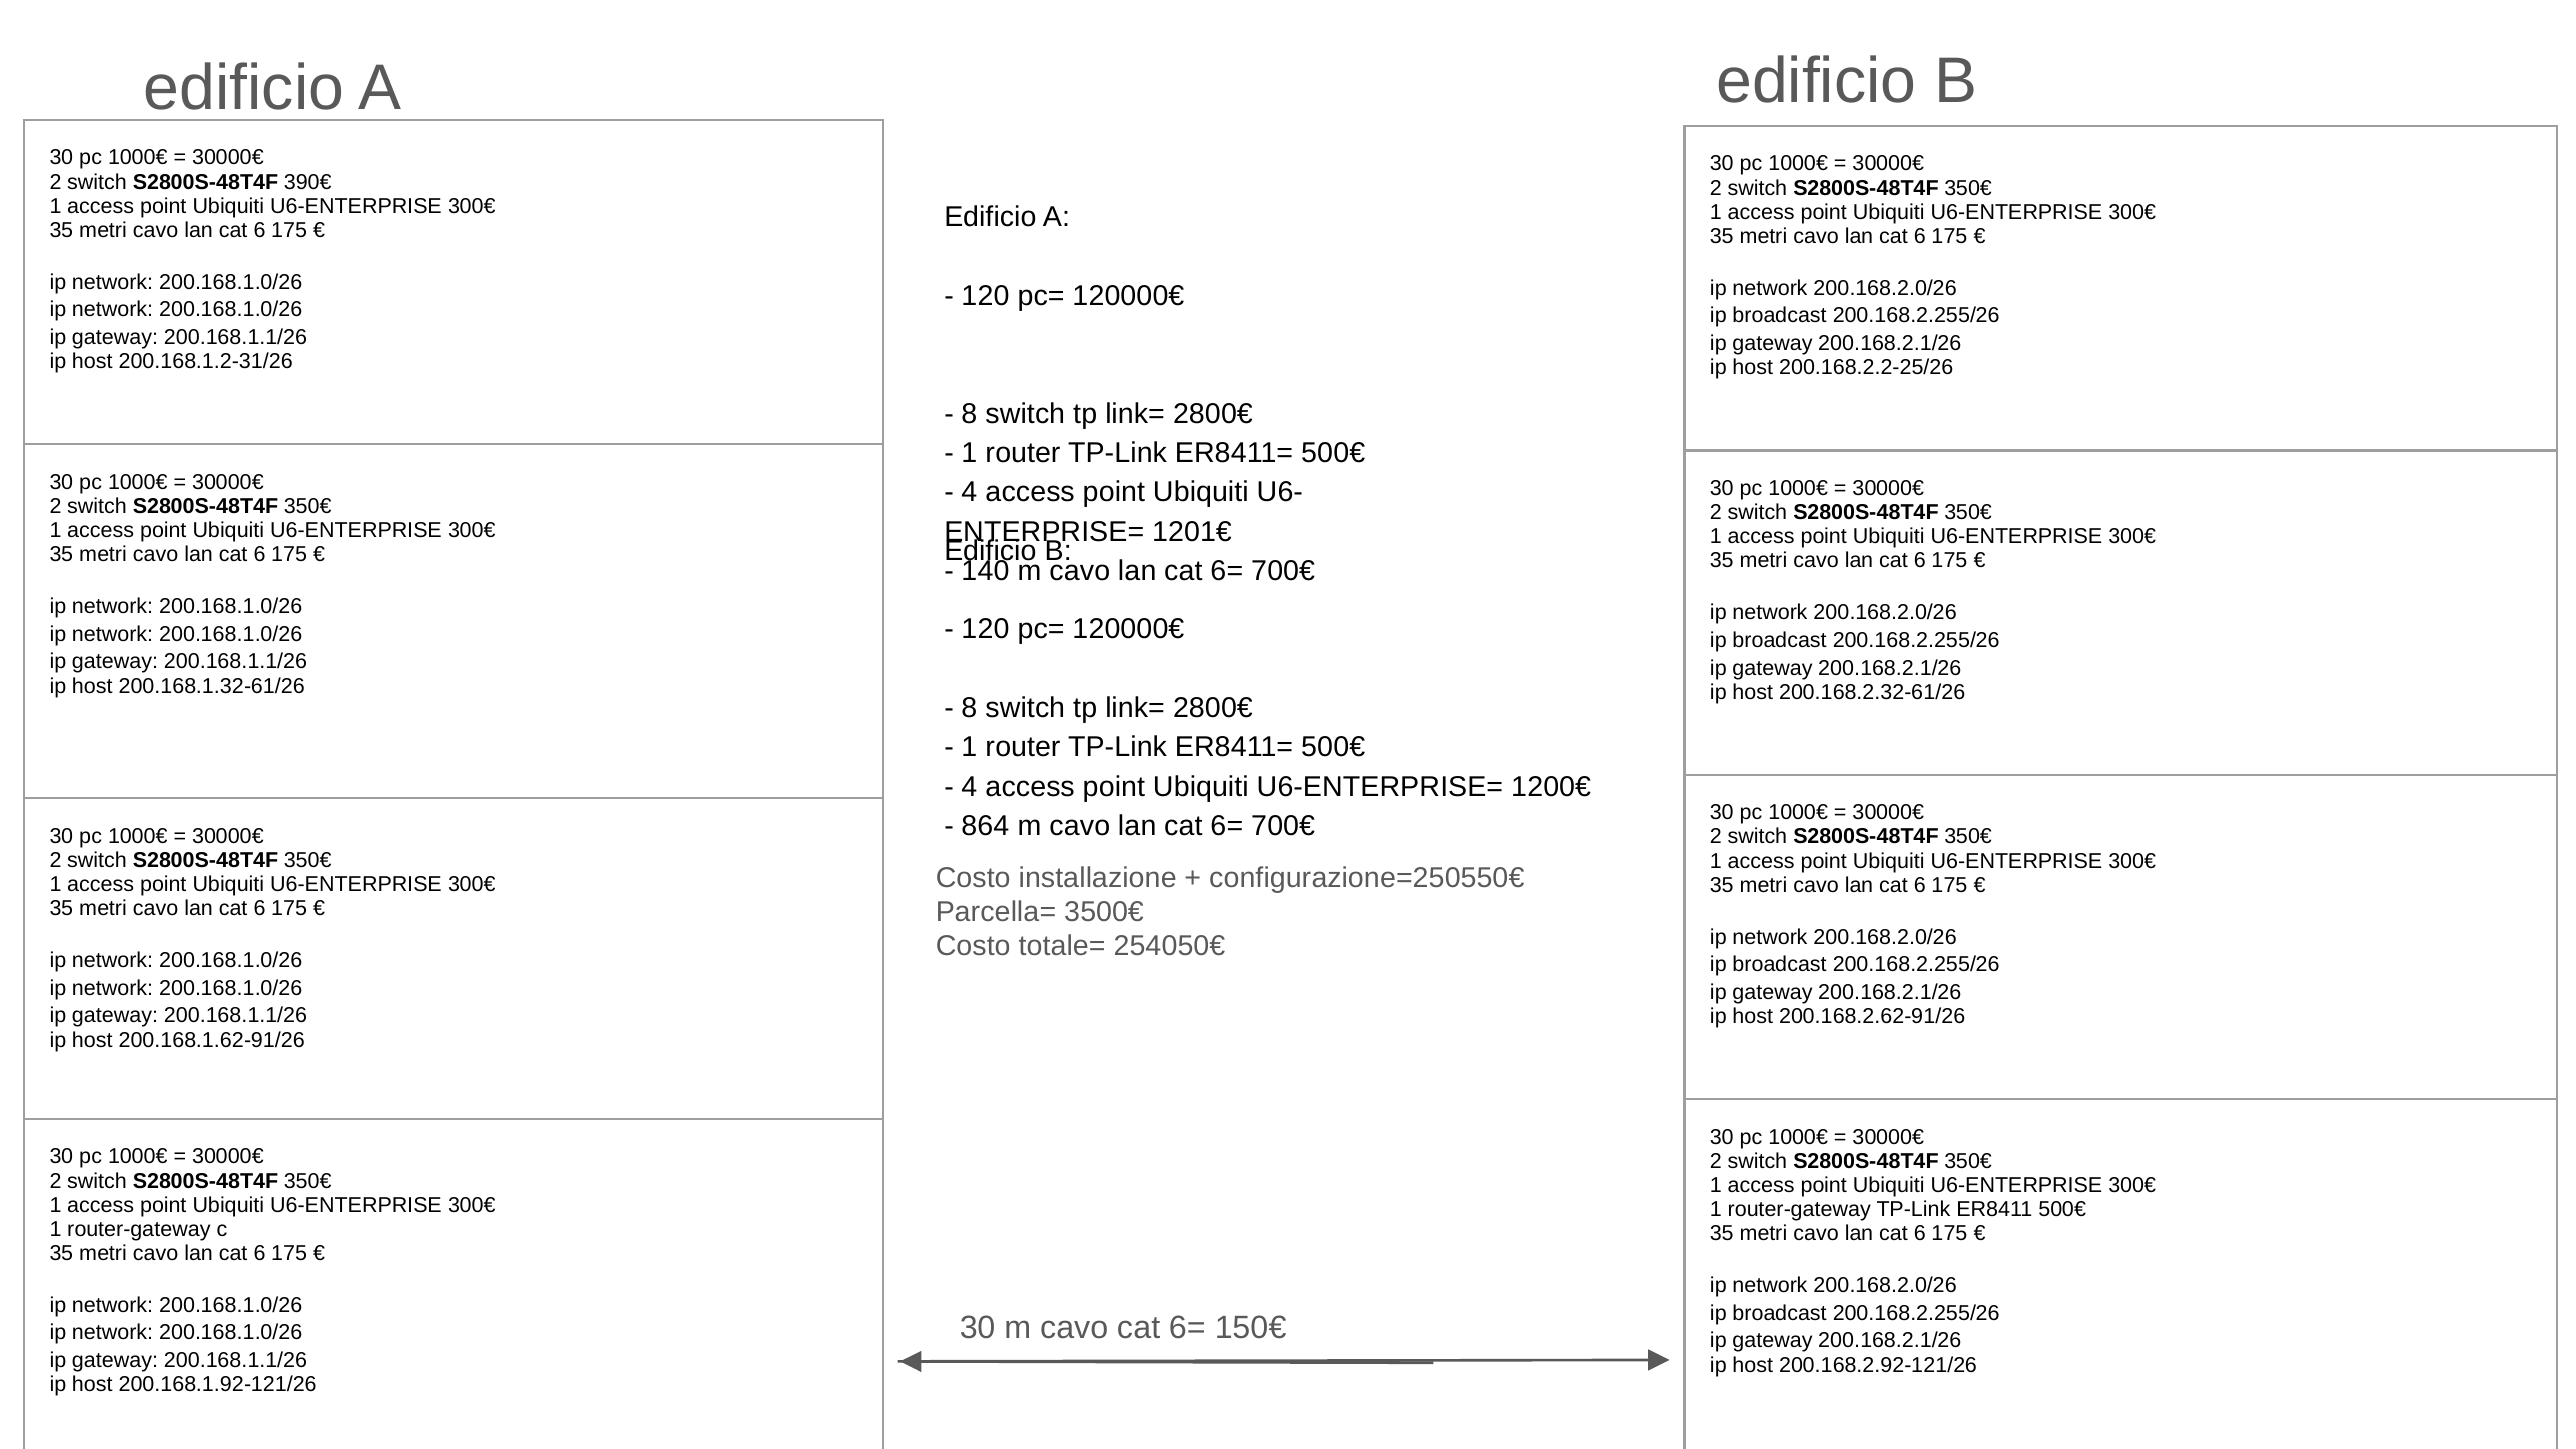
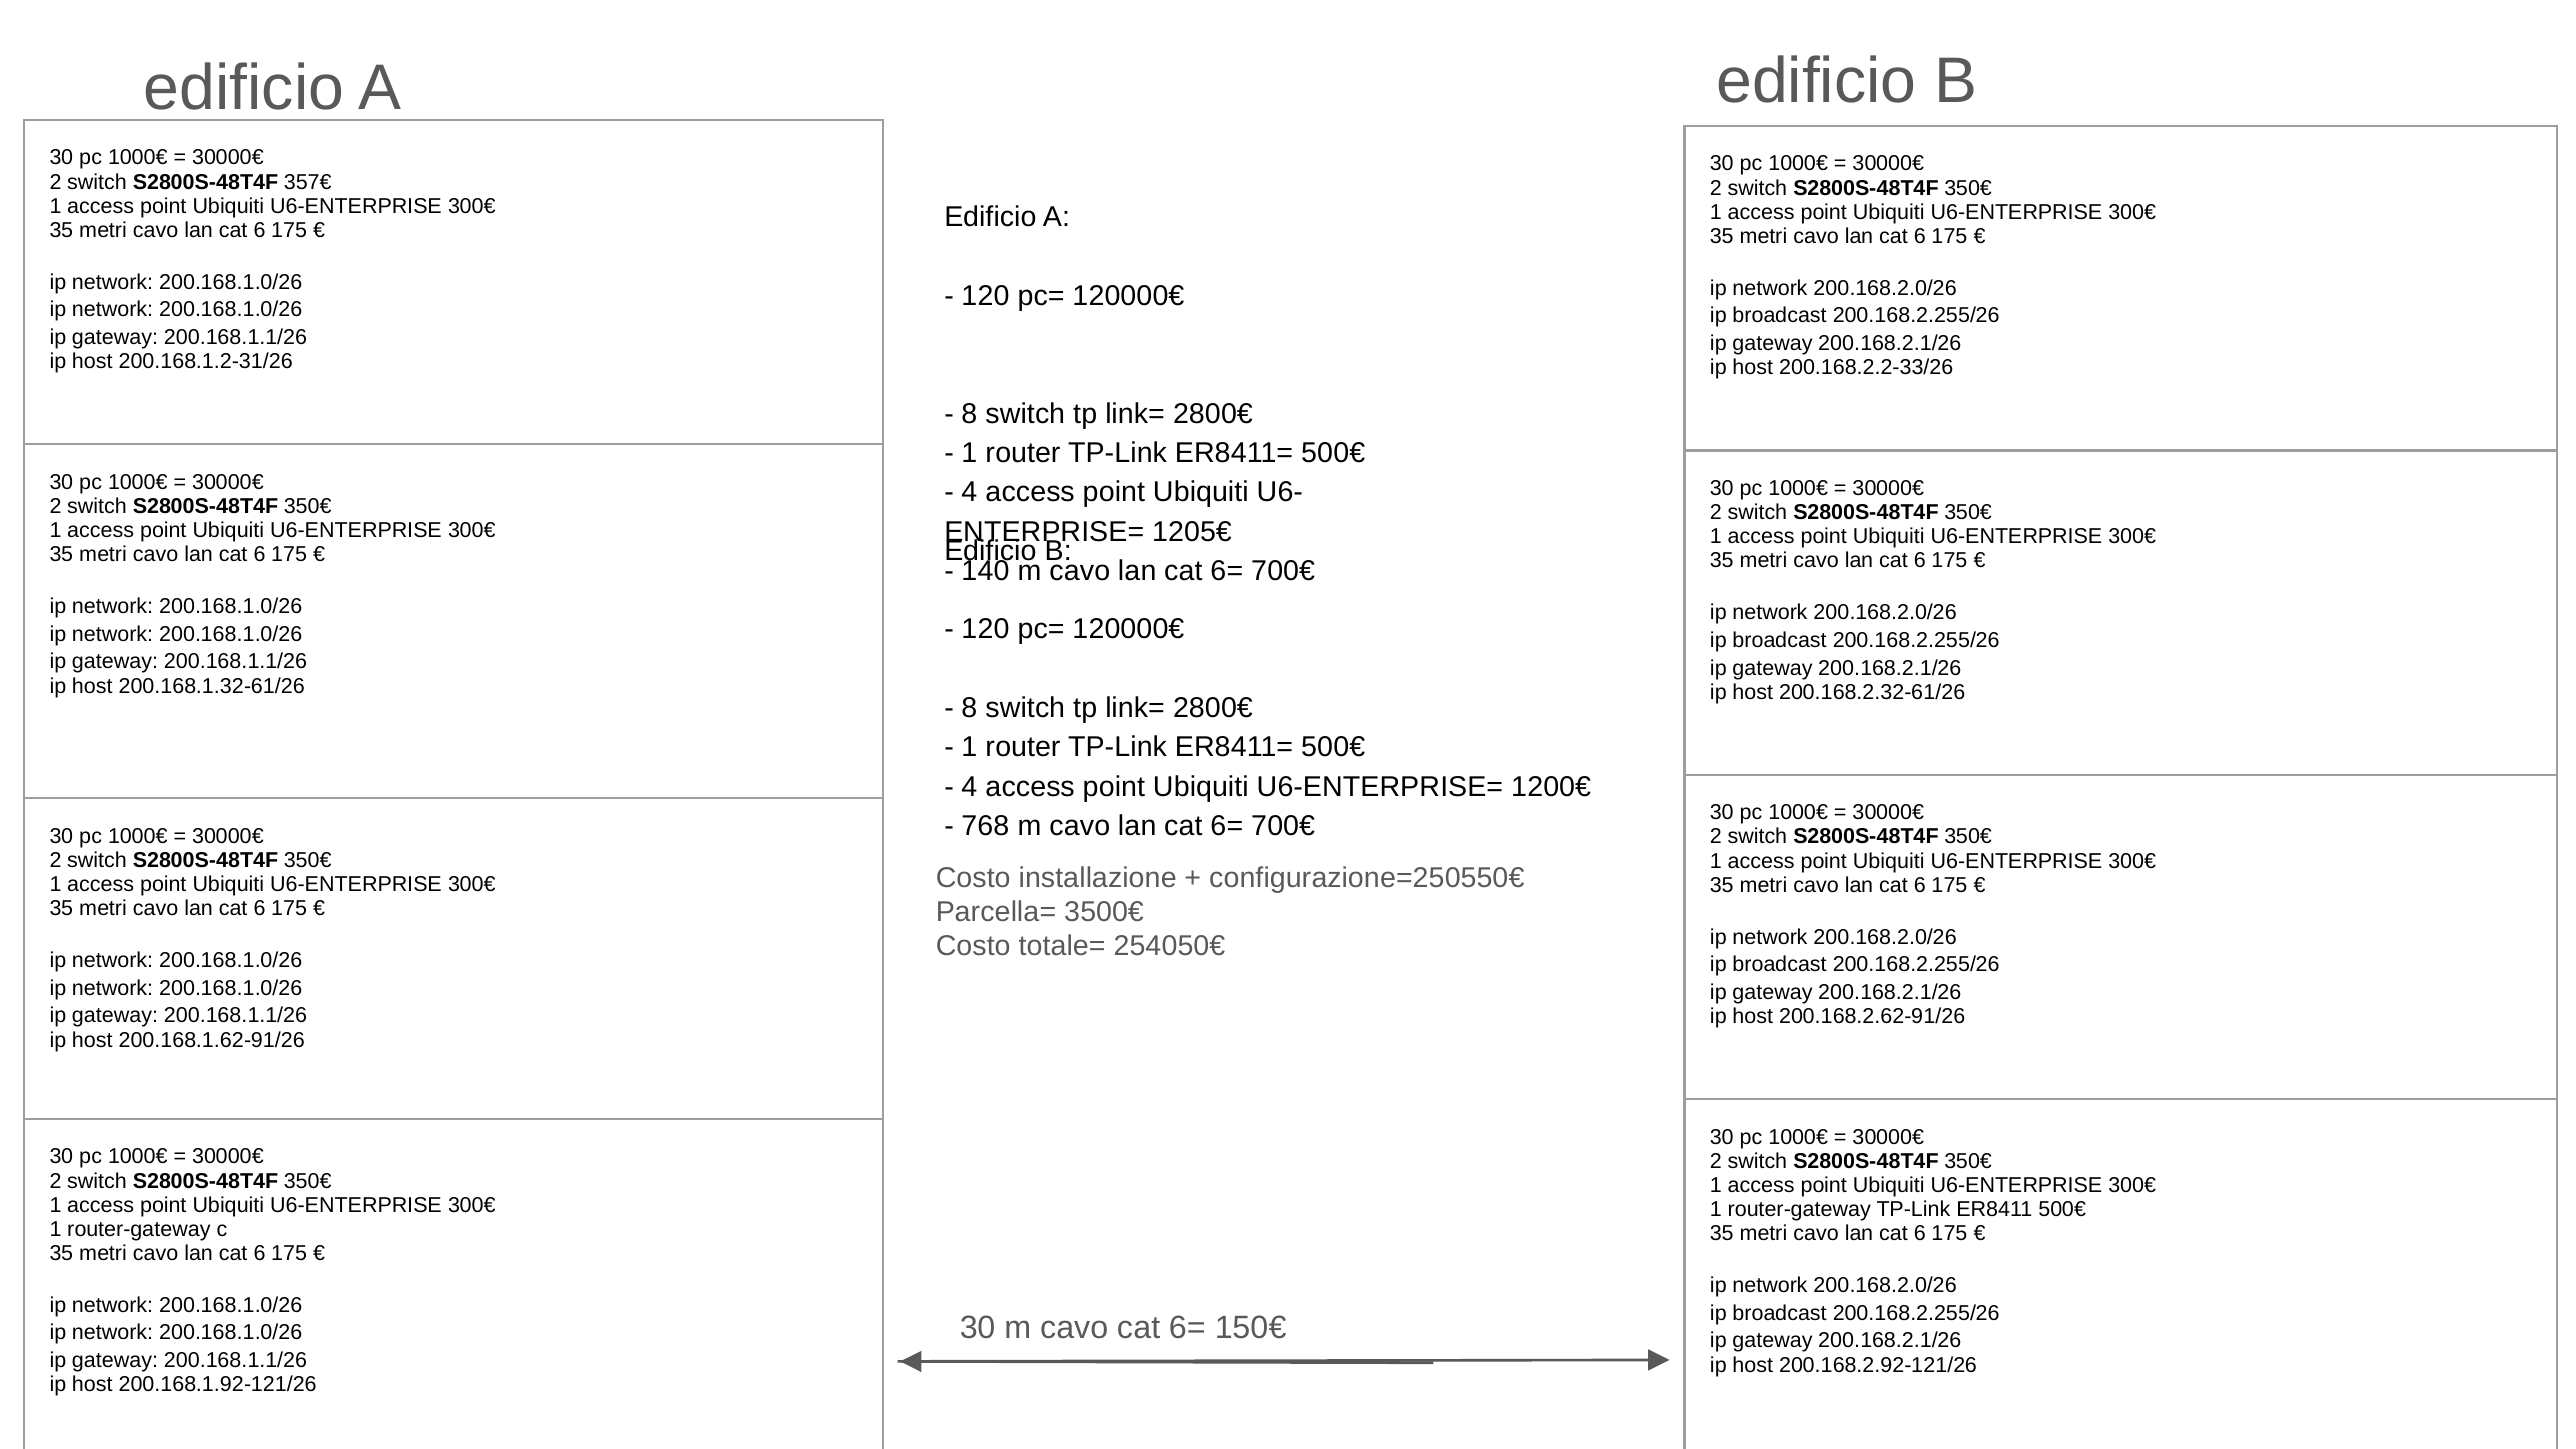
390€: 390€ -> 357€
200.168.2.2-25/26: 200.168.2.2-25/26 -> 200.168.2.2-33/26
1201€: 1201€ -> 1205€
864: 864 -> 768
